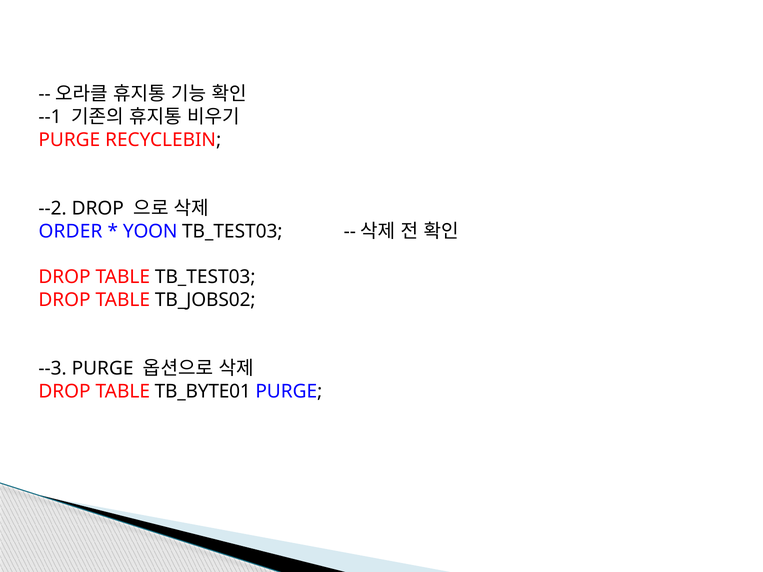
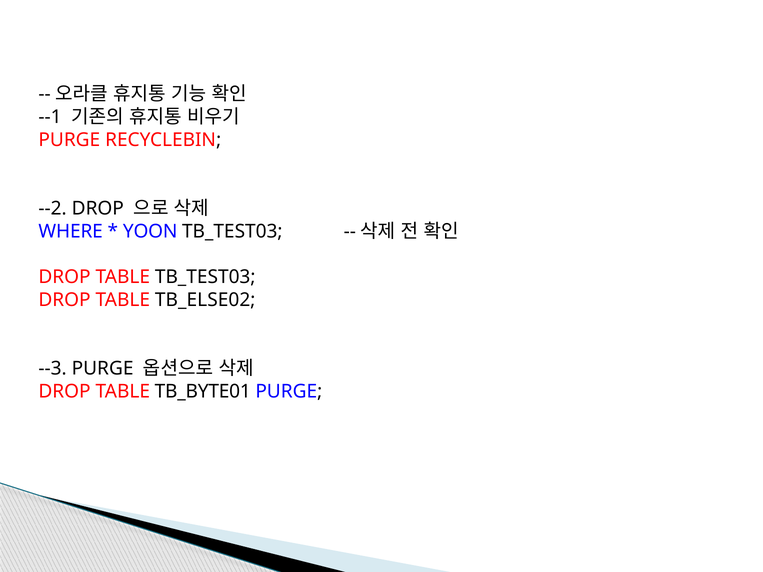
ORDER: ORDER -> WHERE
TB_JOBS02: TB_JOBS02 -> TB_ELSE02
